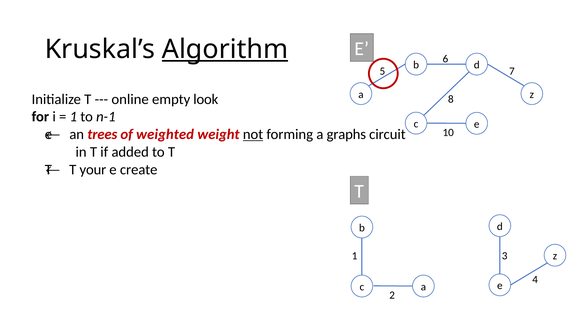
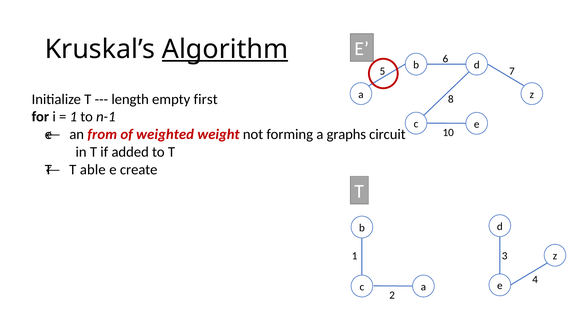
online: online -> length
look: look -> first
trees: trees -> from
not underline: present -> none
your: your -> able
